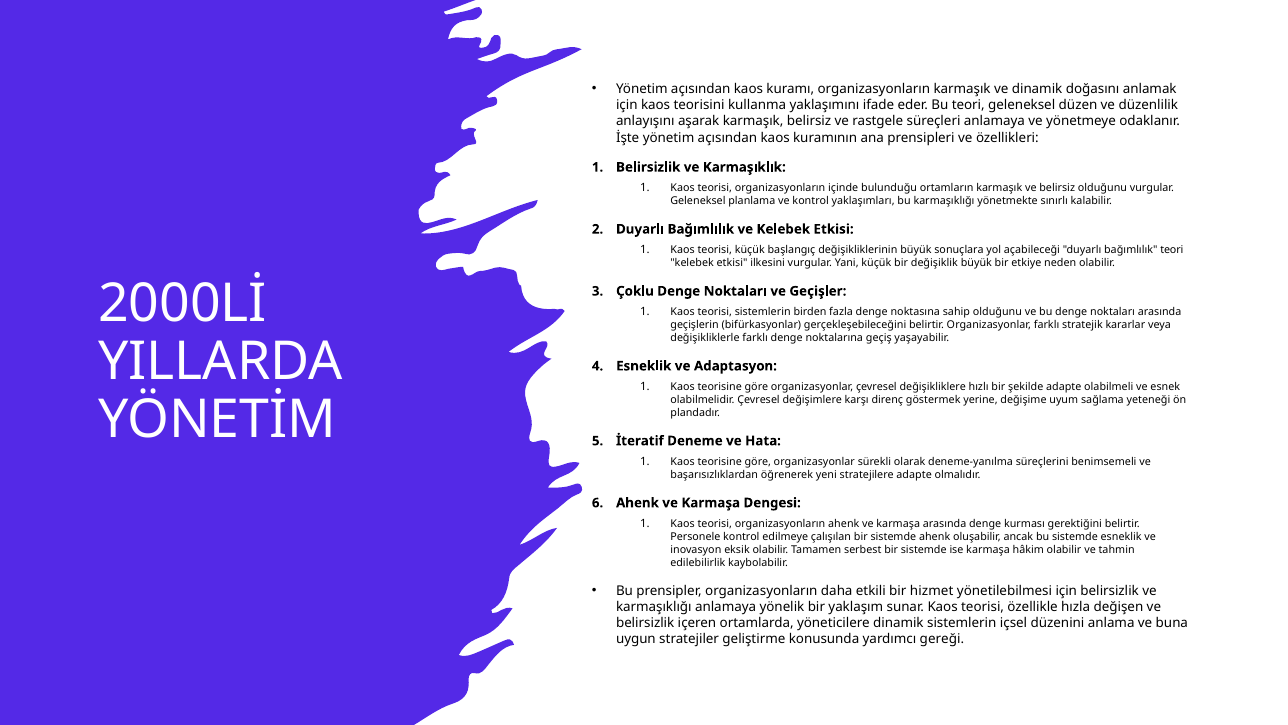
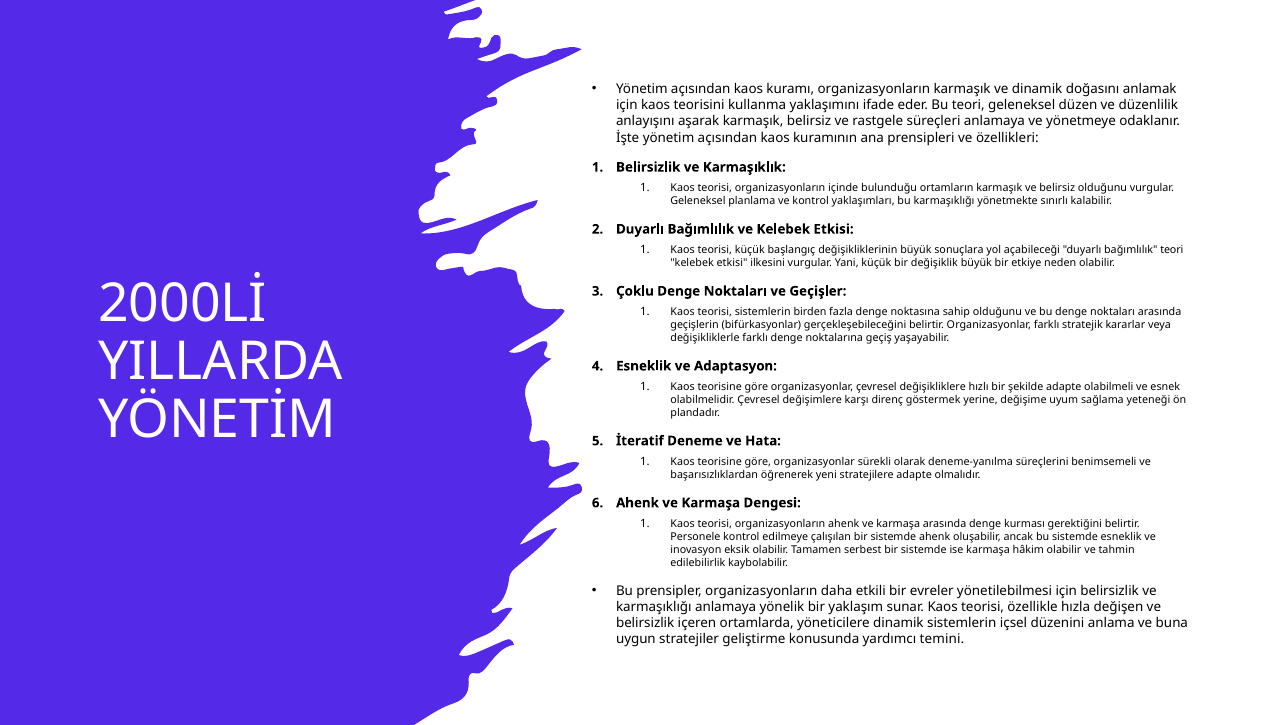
hizmet: hizmet -> evreler
gereği: gereği -> temini
